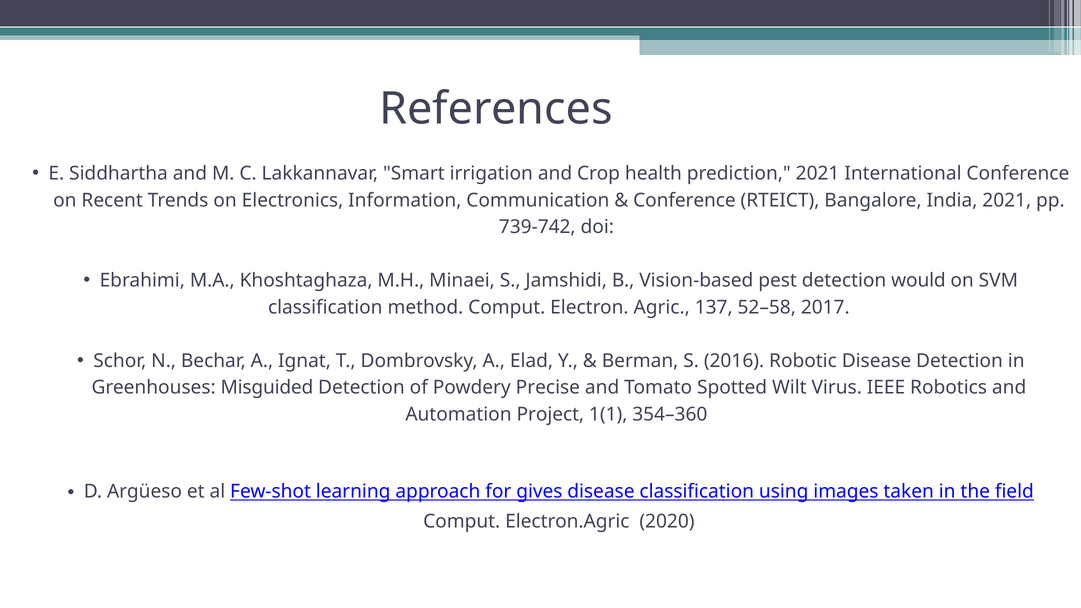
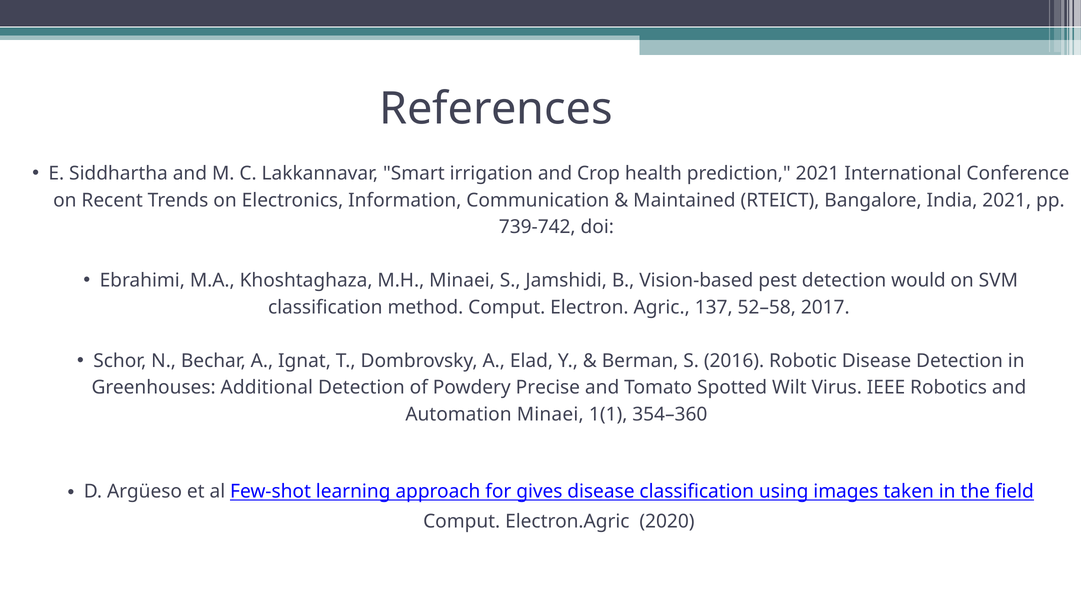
Conference at (684, 200): Conference -> Maintained
Misguided: Misguided -> Additional
Automation Project: Project -> Minaei
